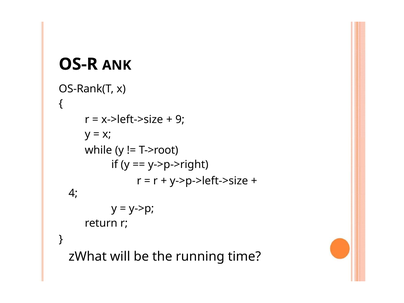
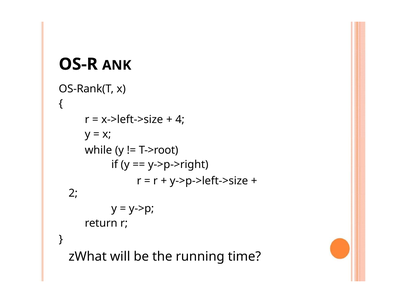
9: 9 -> 4
4: 4 -> 2
